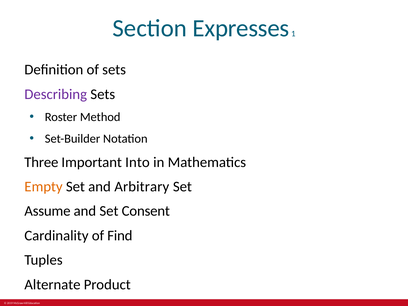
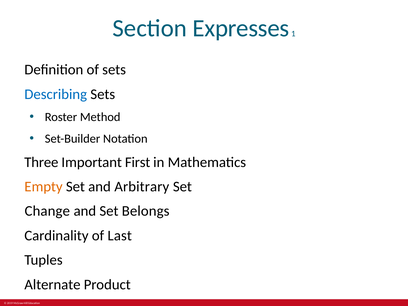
Describing colour: purple -> blue
Into: Into -> First
Assume: Assume -> Change
Consent: Consent -> Belongs
Find: Find -> Last
